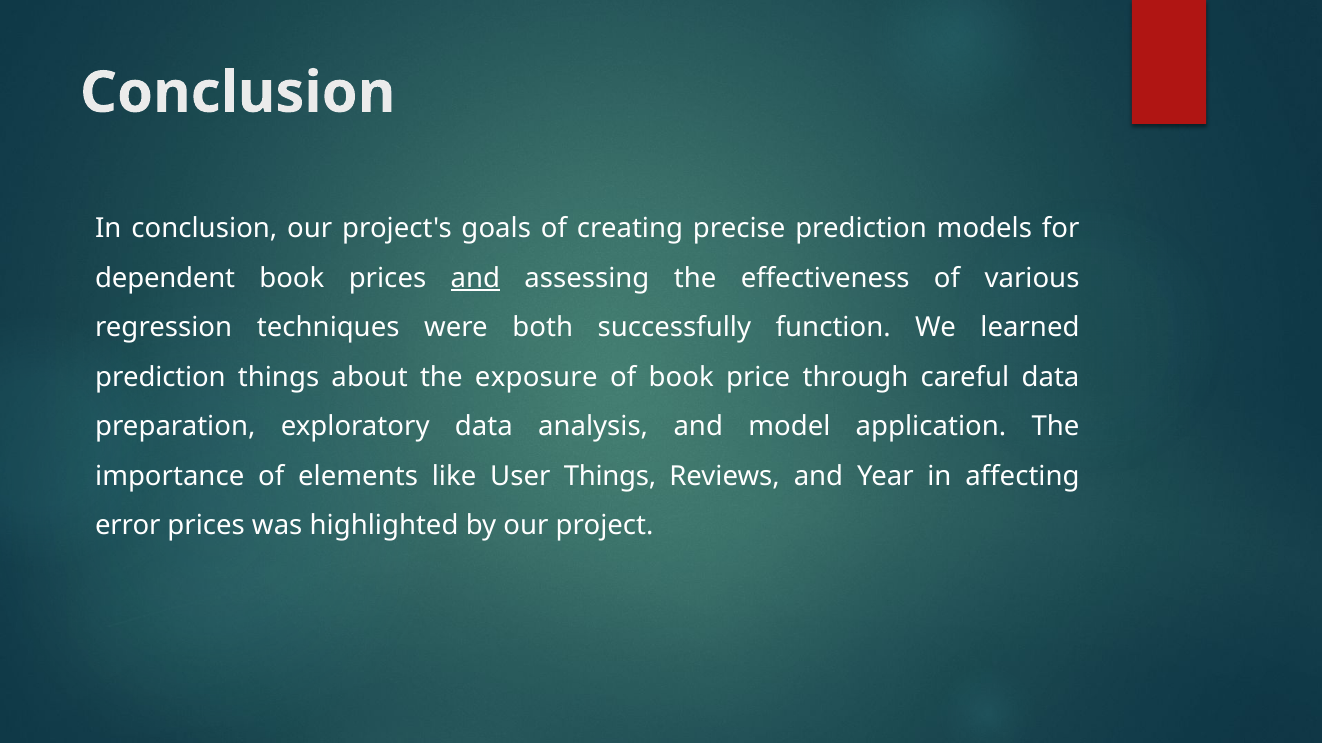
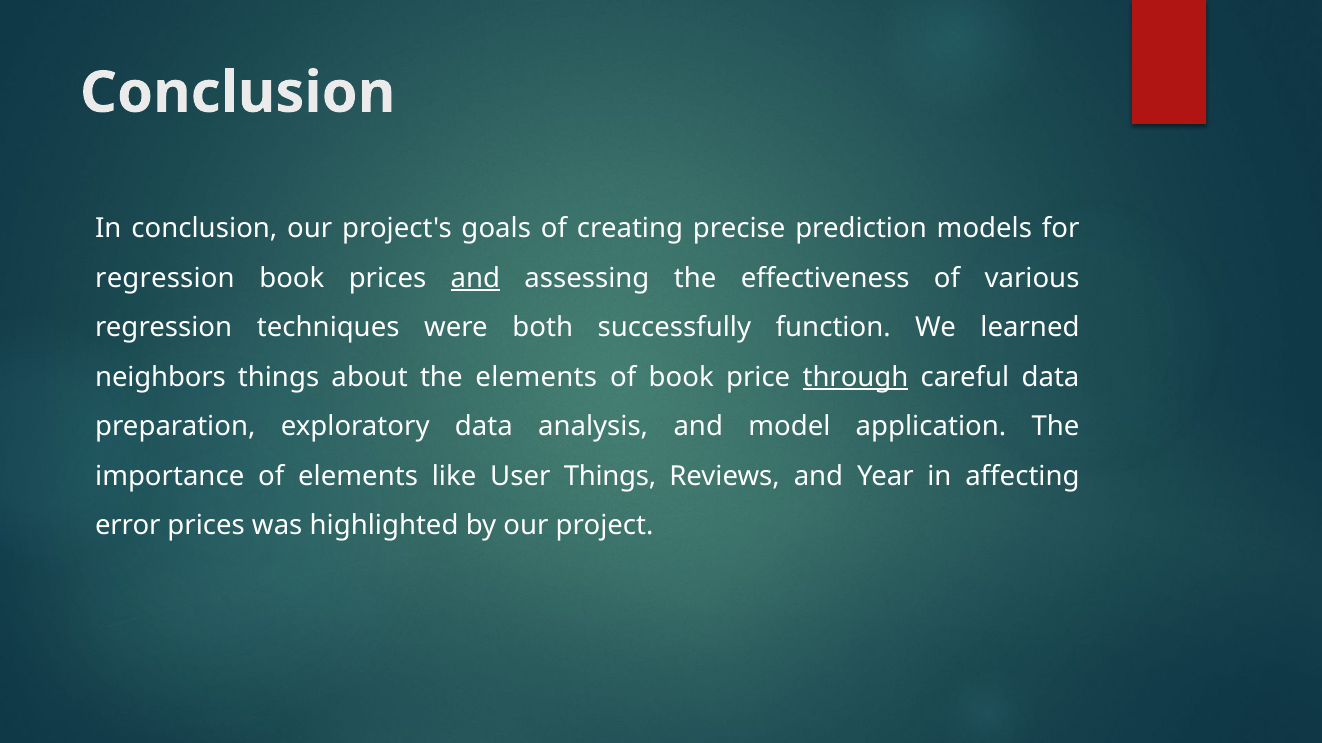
dependent at (165, 278): dependent -> regression
prediction at (160, 377): prediction -> neighbors
the exposure: exposure -> elements
through underline: none -> present
